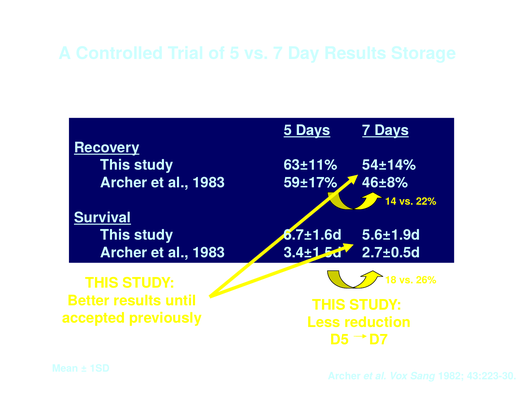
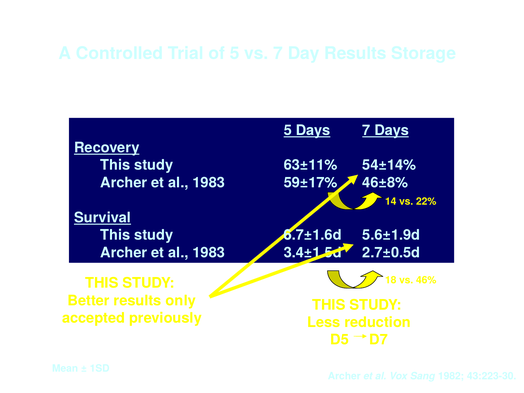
26%: 26% -> 46%
until: until -> only
